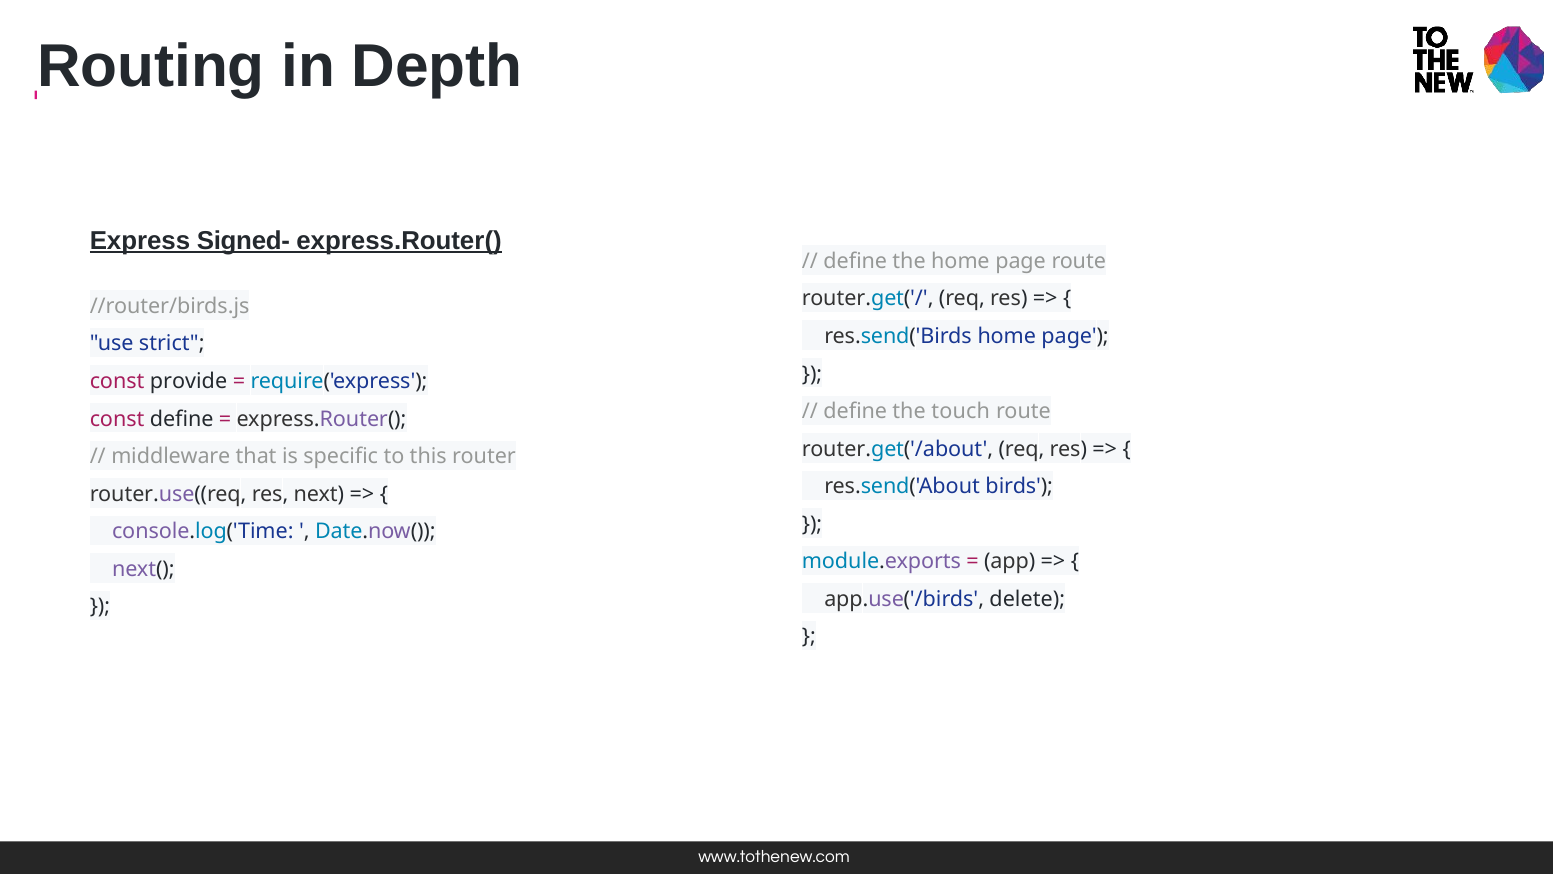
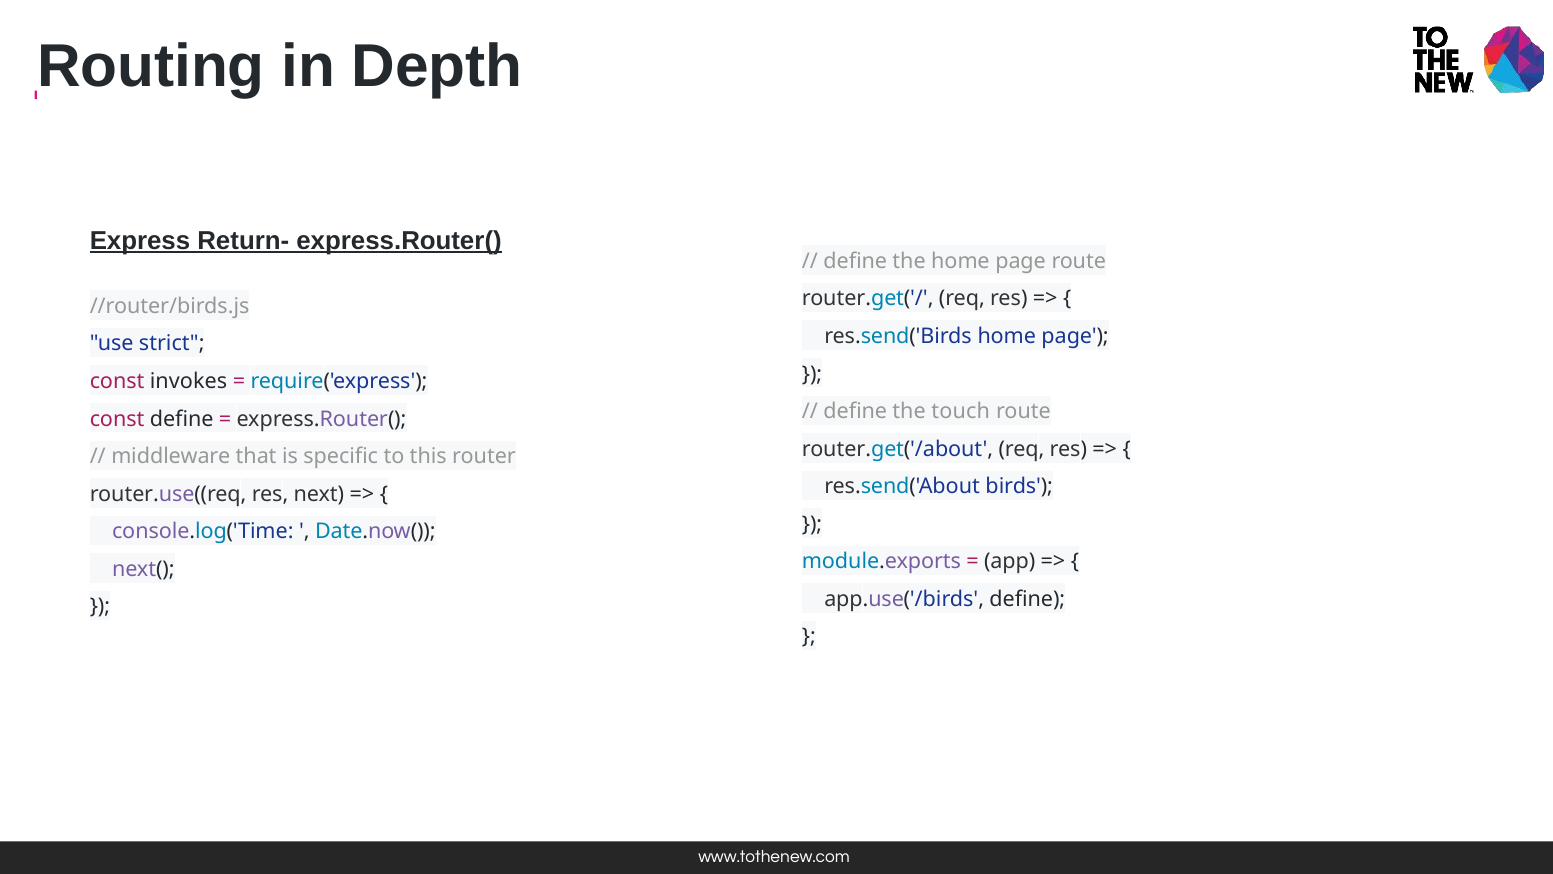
Signed-: Signed- -> Return-
provide: provide -> invokes
app.use('/birds delete: delete -> define
